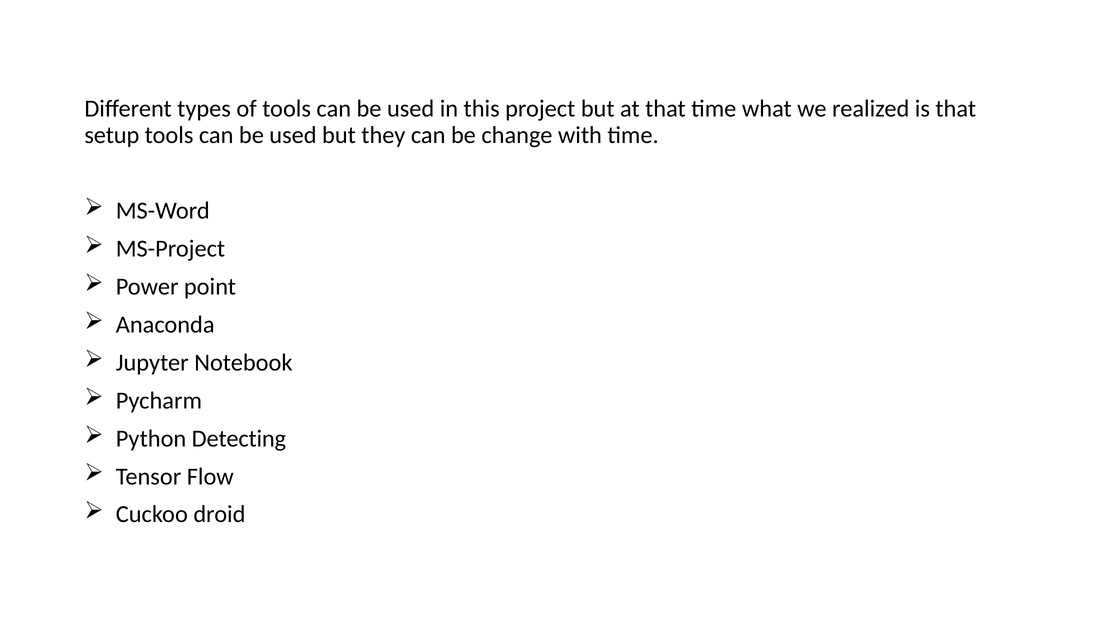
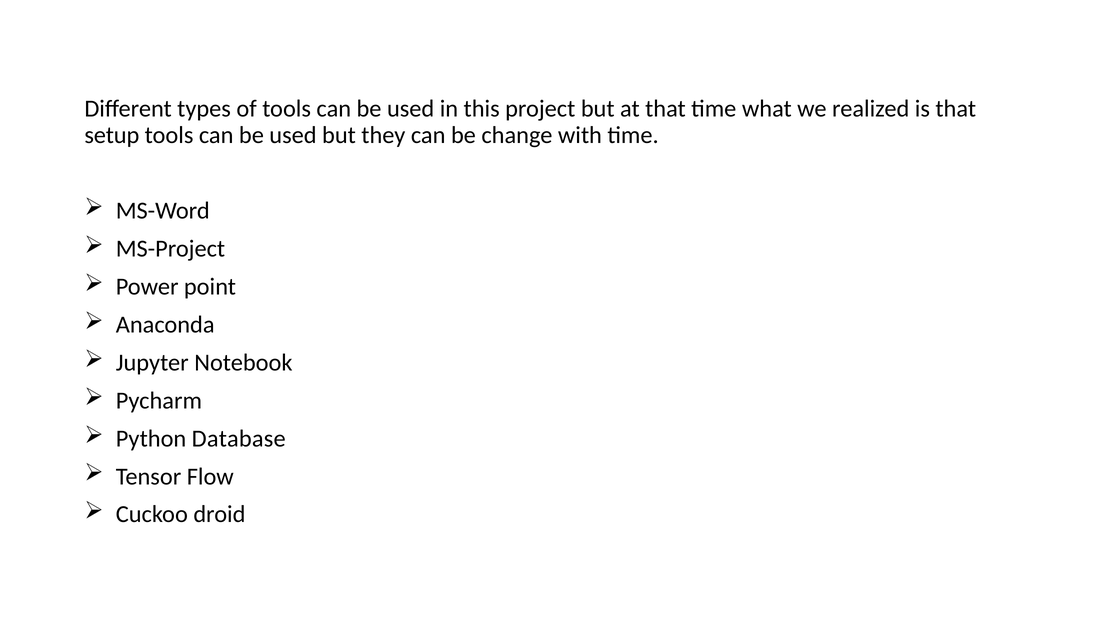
Detecting: Detecting -> Database
